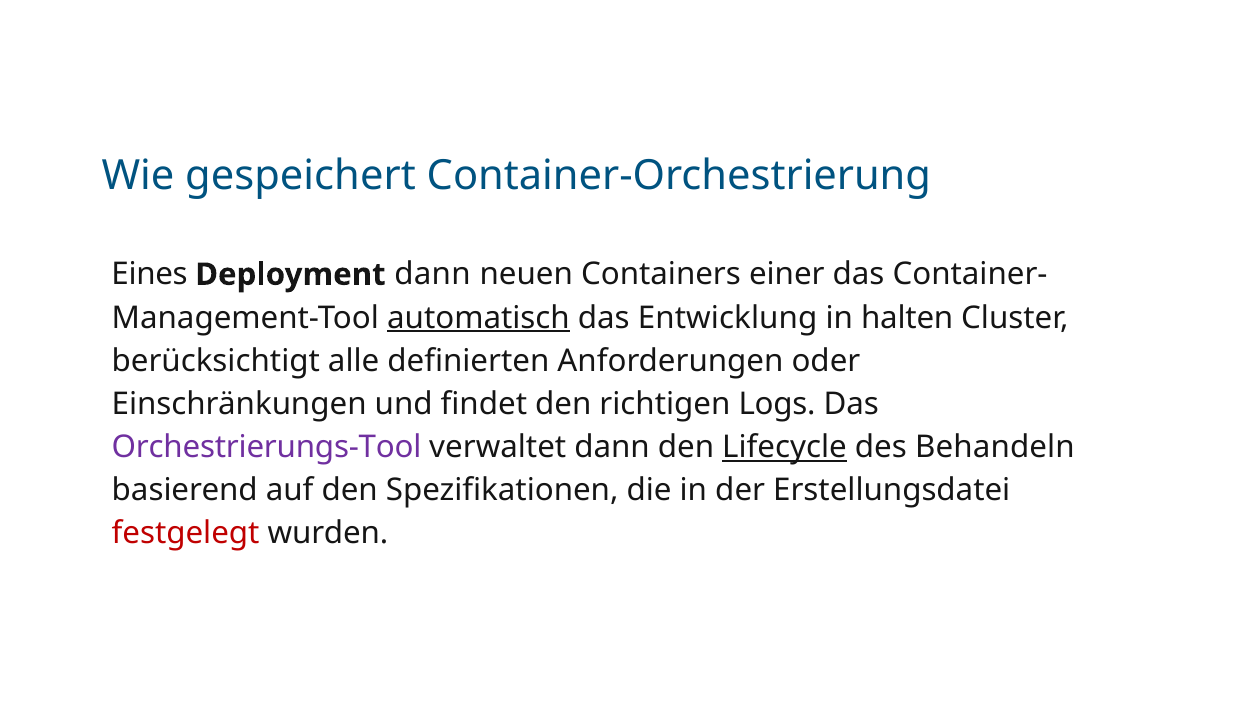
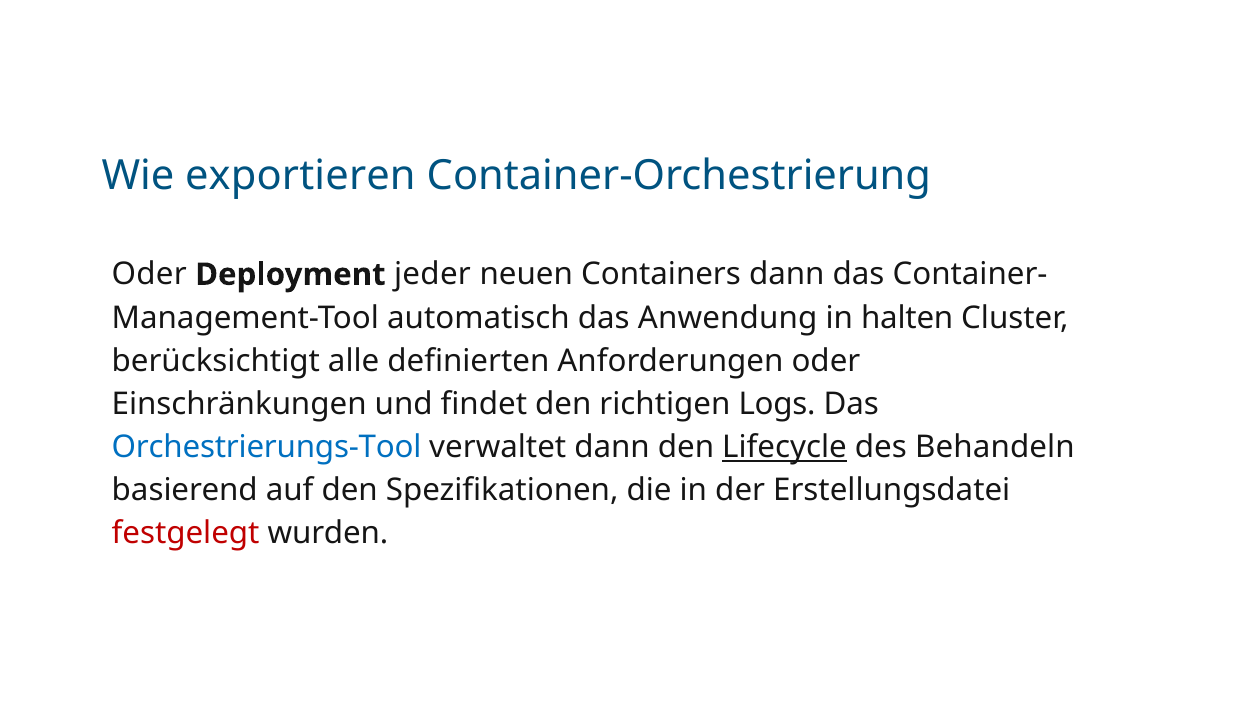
gespeichert: gespeichert -> exportieren
Eines at (150, 275): Eines -> Oder
Deployment dann: dann -> jeder
Containers einer: einer -> dann
automatisch underline: present -> none
Entwicklung: Entwicklung -> Anwendung
Orchestrierungs-Tool colour: purple -> blue
